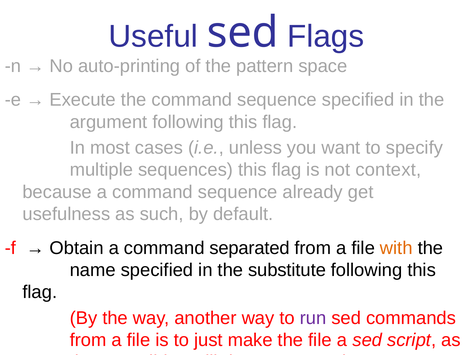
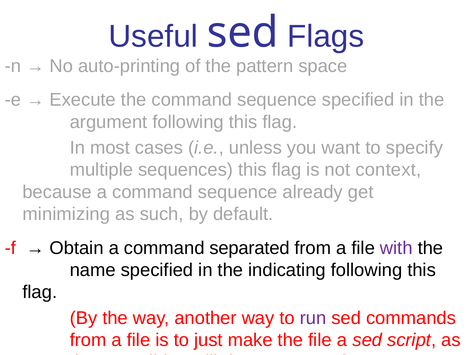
usefulness: usefulness -> minimizing
with colour: orange -> purple
substitute: substitute -> indicating
